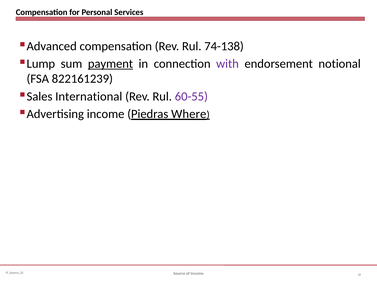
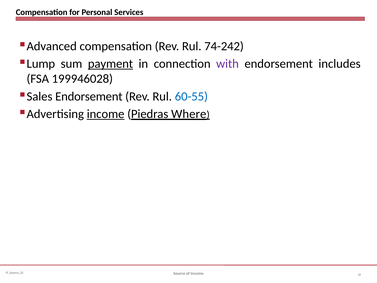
74-138: 74-138 -> 74-242
notional: notional -> includes
822161239: 822161239 -> 199946028
International at (89, 96): International -> Endorsement
60-55 colour: purple -> blue
income at (106, 114) underline: none -> present
